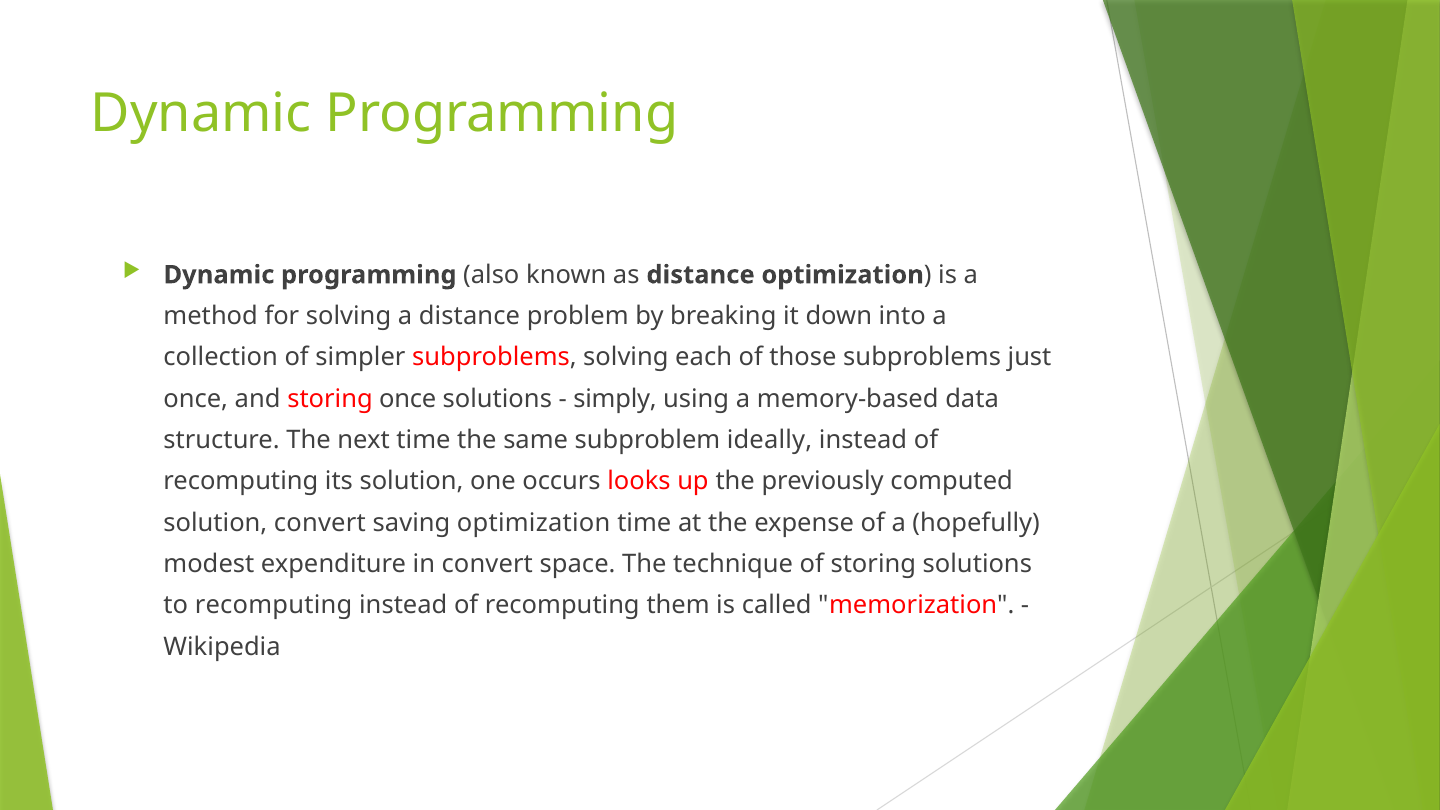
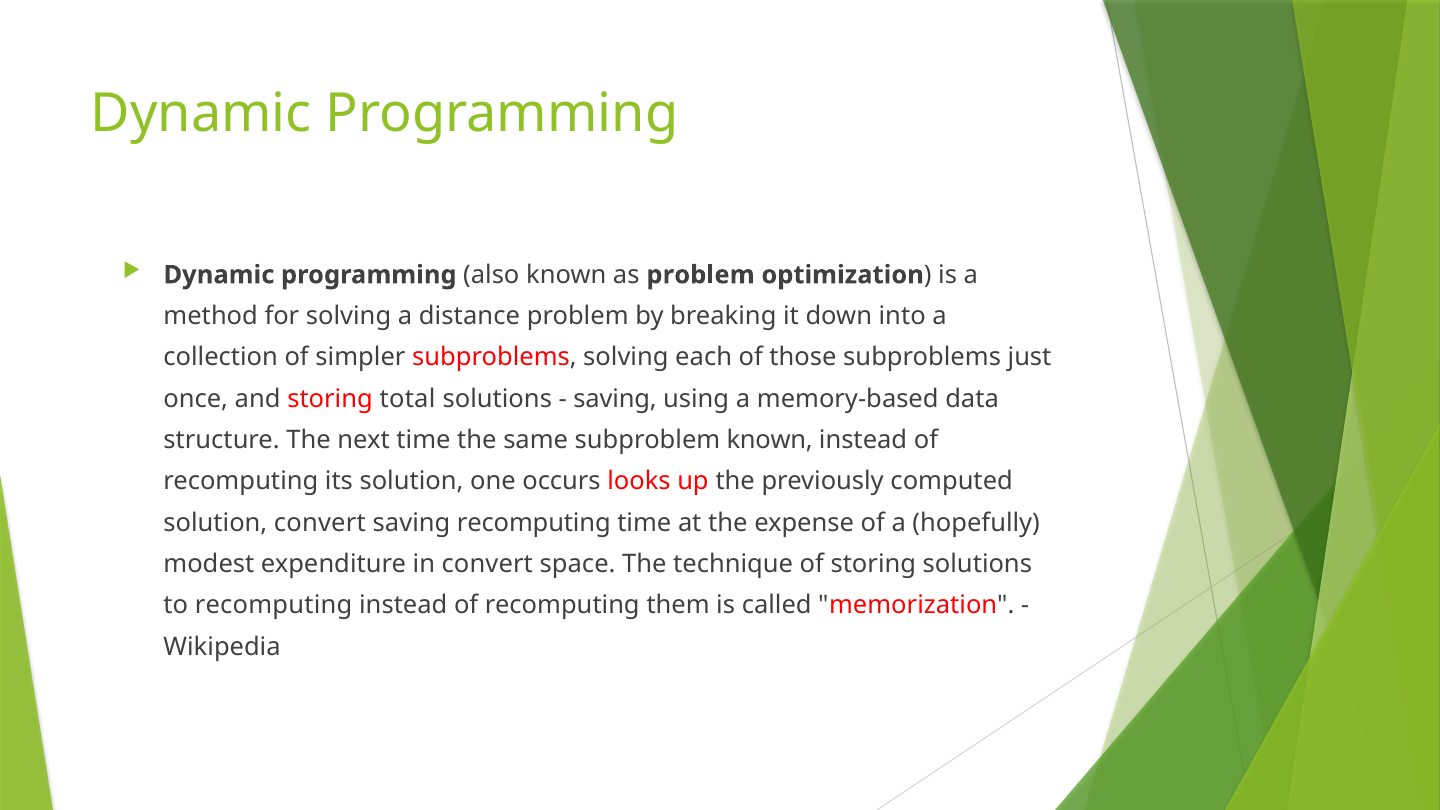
as distance: distance -> problem
storing once: once -> total
simply at (615, 399): simply -> saving
subproblem ideally: ideally -> known
saving optimization: optimization -> recomputing
